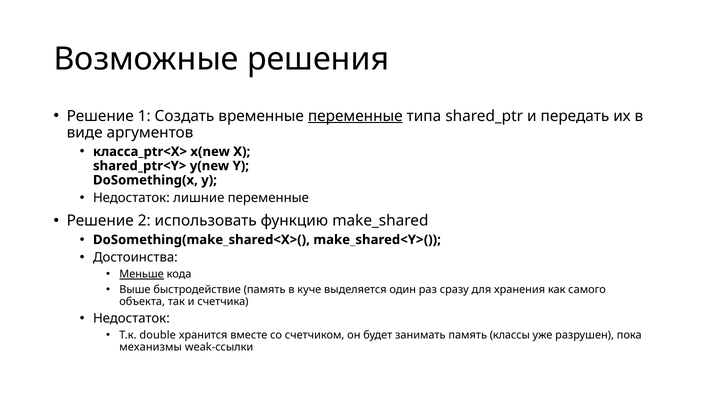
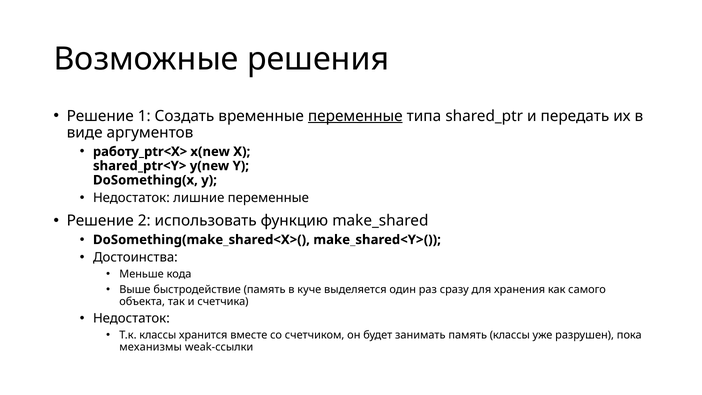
класса_ptr<X>: класса_ptr<X> -> работу_ptr<X>
Меньше underline: present -> none
Т.к double: double -> классы
